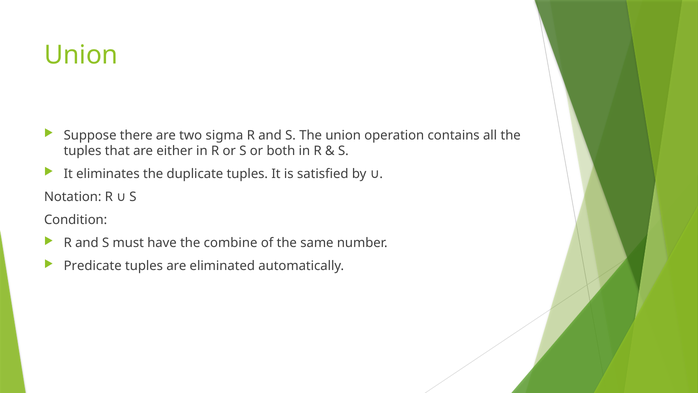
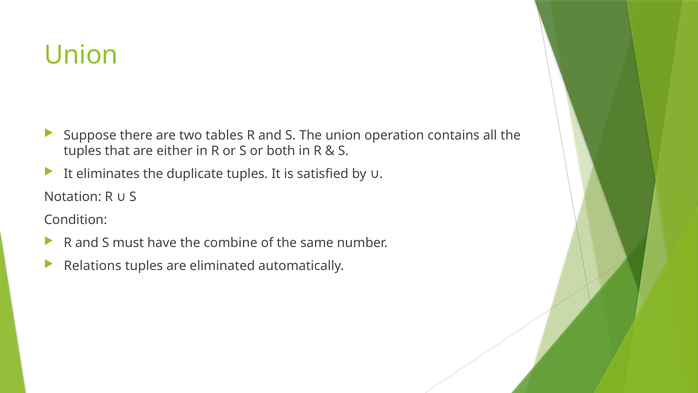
sigma: sigma -> tables
Predicate: Predicate -> Relations
